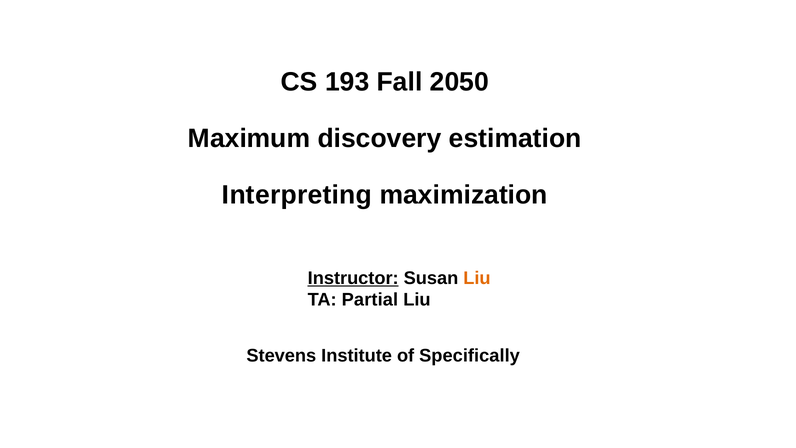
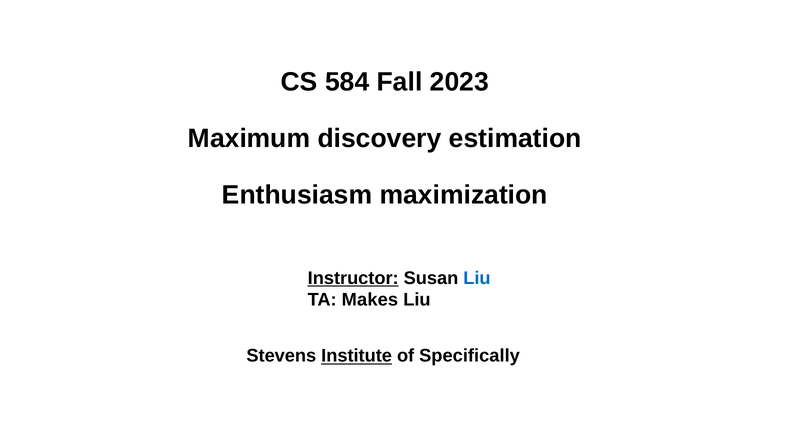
193: 193 -> 584
2050: 2050 -> 2023
Interpreting: Interpreting -> Enthusiasm
Liu at (477, 278) colour: orange -> blue
Partial: Partial -> Makes
Institute underline: none -> present
